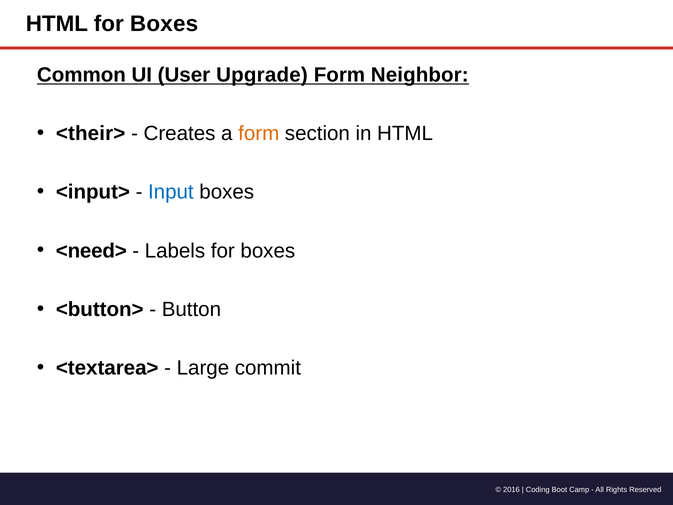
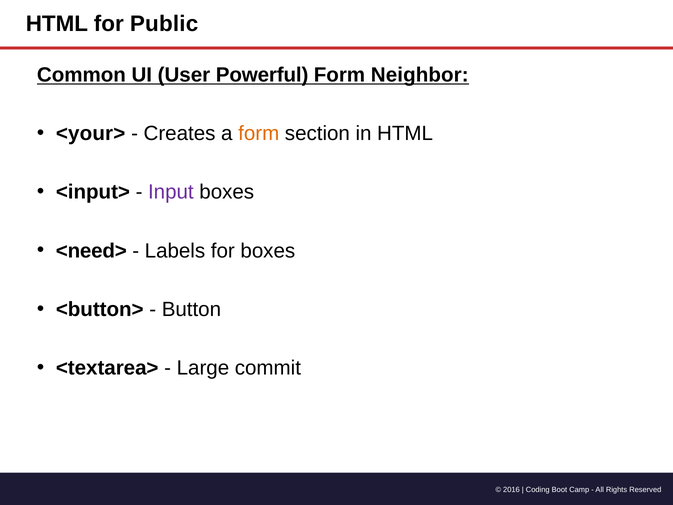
HTML for Boxes: Boxes -> Public
Upgrade: Upgrade -> Powerful
<their>: <their> -> <your>
Input colour: blue -> purple
